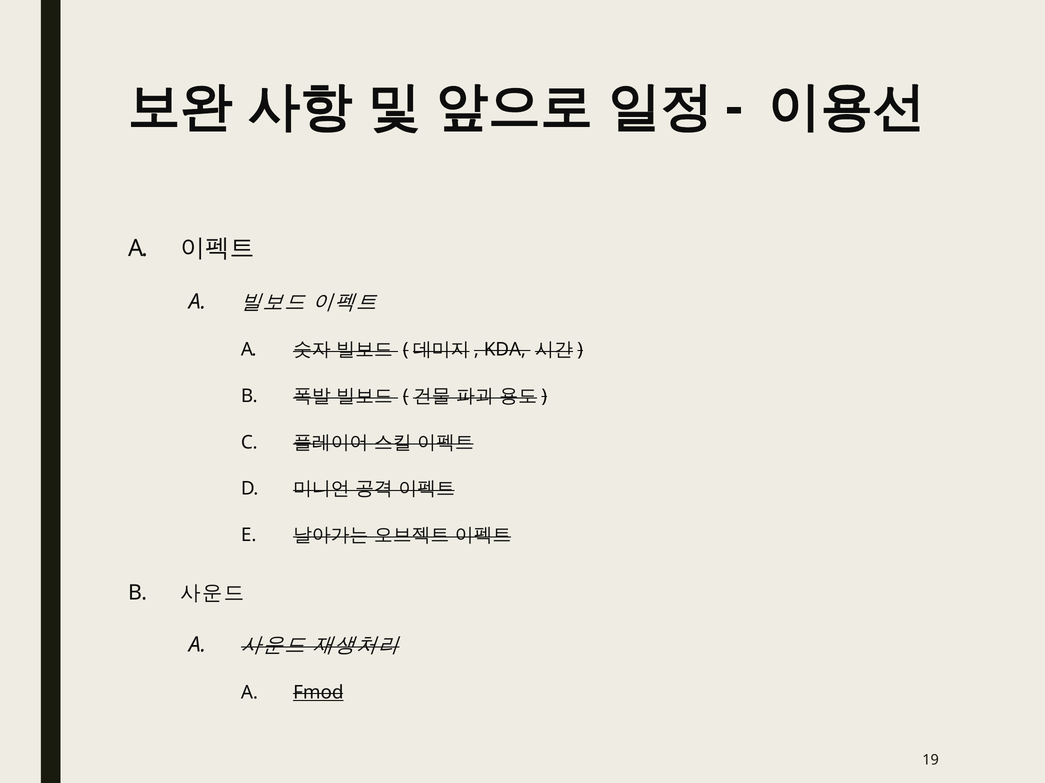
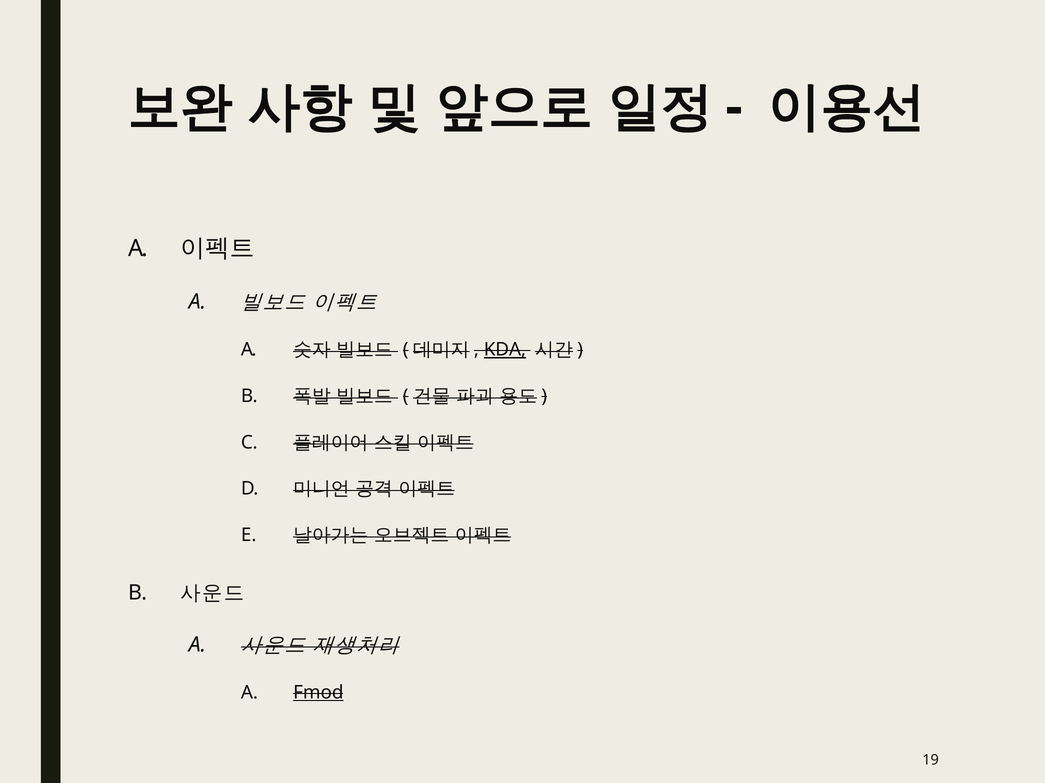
KDA underline: none -> present
